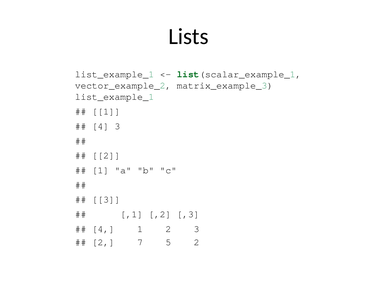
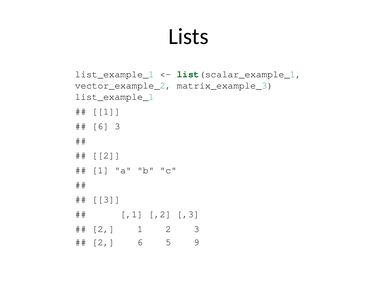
4 at (100, 126): 4 -> 6
4 at (103, 229): 4 -> 2
2 7: 7 -> 6
5 2: 2 -> 9
